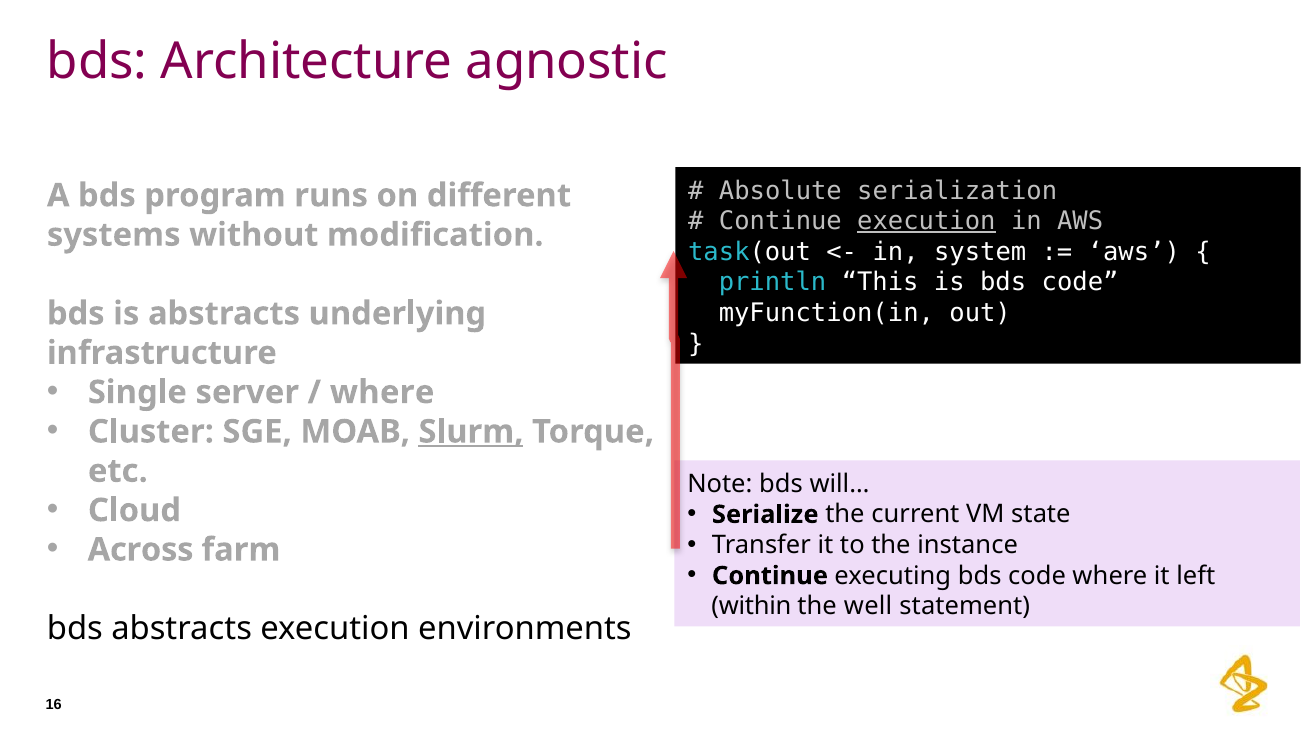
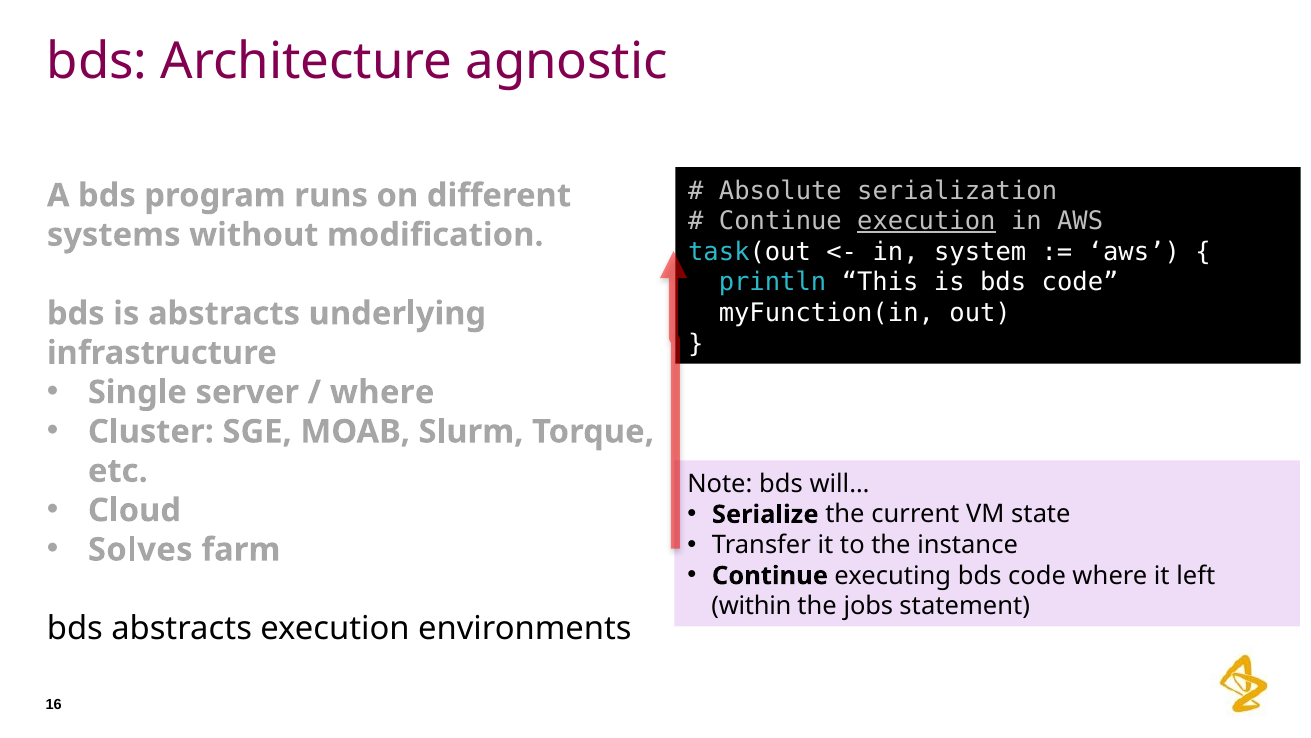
Slurm underline: present -> none
Across: Across -> Solves
well: well -> jobs
